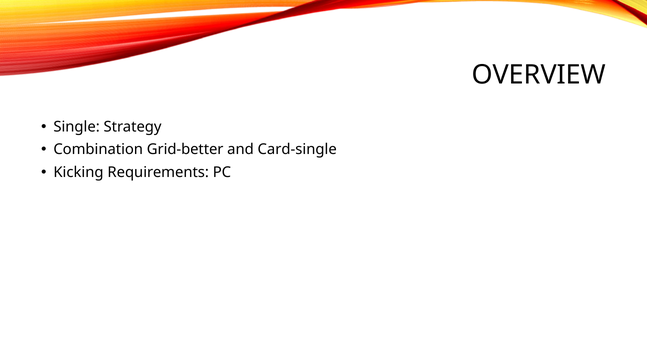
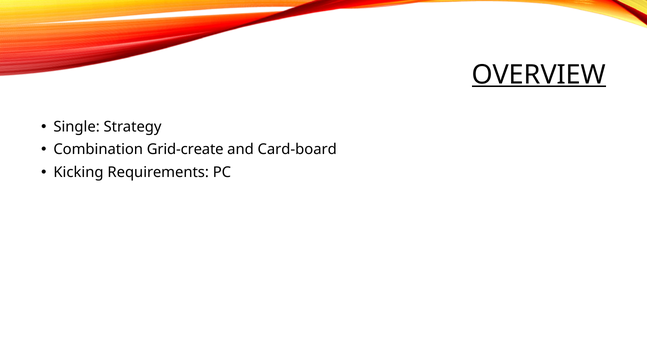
OVERVIEW underline: none -> present
Grid-better: Grid-better -> Grid-create
Card-single: Card-single -> Card-board
